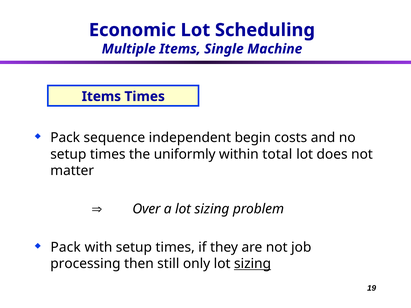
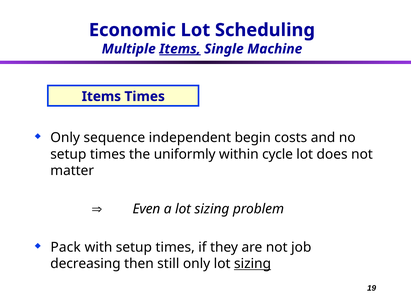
Items at (180, 49) underline: none -> present
Pack at (65, 138): Pack -> Only
total: total -> cycle
Over: Over -> Even
processing: processing -> decreasing
